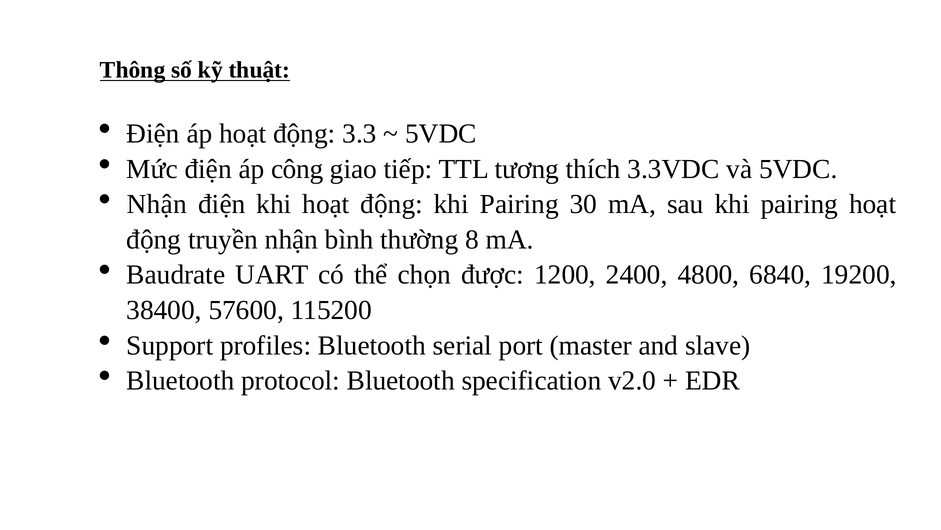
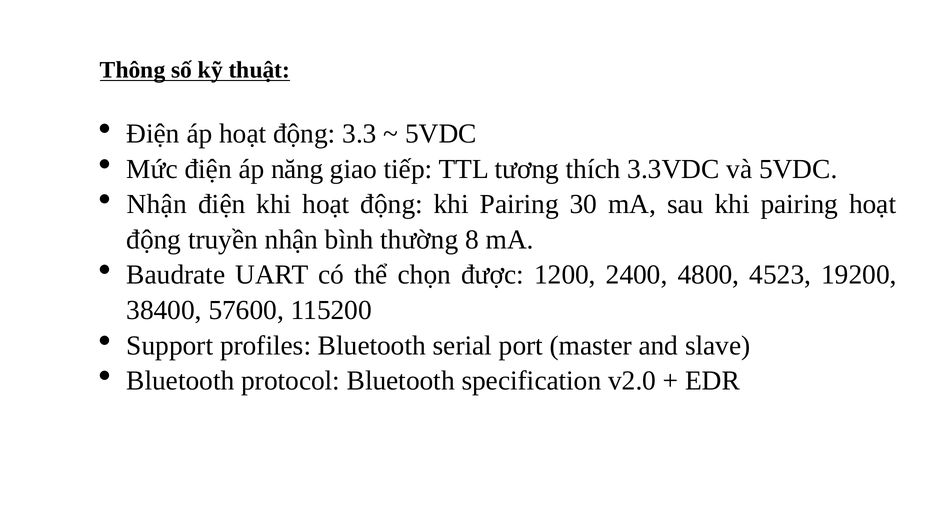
công: công -> năng
6840: 6840 -> 4523
